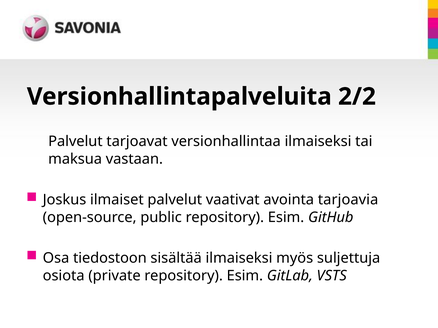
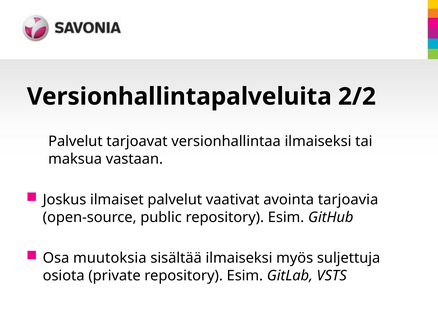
tiedostoon: tiedostoon -> muutoksia
